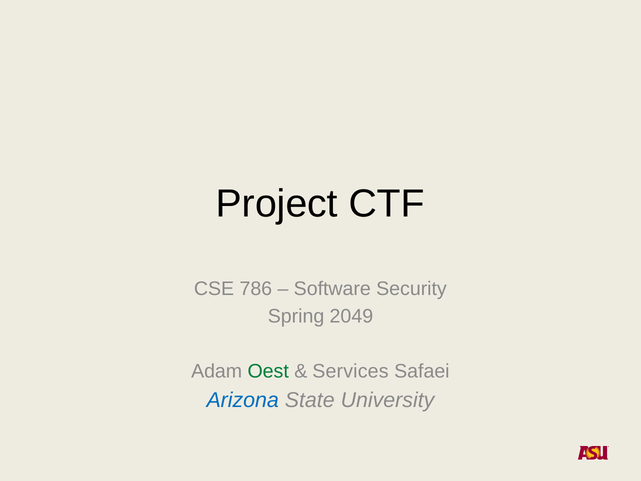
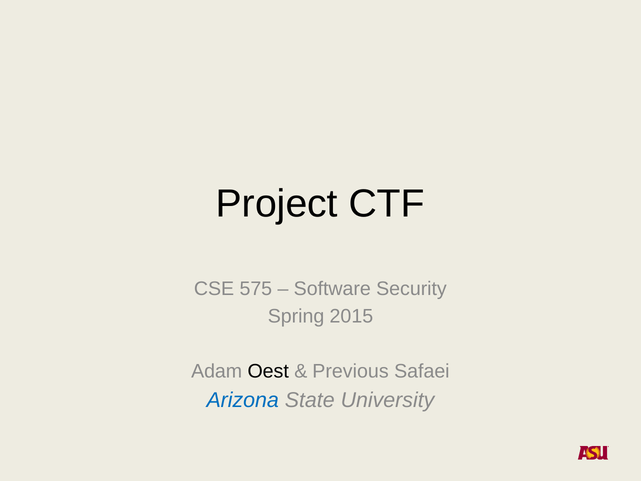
786: 786 -> 575
2049: 2049 -> 2015
Oest colour: green -> black
Services: Services -> Previous
